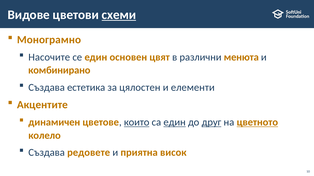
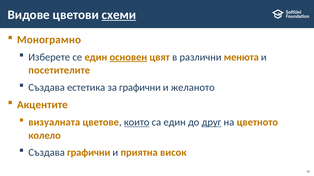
Насочите: Насочите -> Изберете
основен underline: none -> present
комбинирано: комбинирано -> посетителите
за цялостен: цялостен -> графични
елементи: елементи -> желаното
динамичен: динамичен -> визуалната
един at (175, 123) underline: present -> none
цветното underline: present -> none
Създава редовете: редовете -> графични
